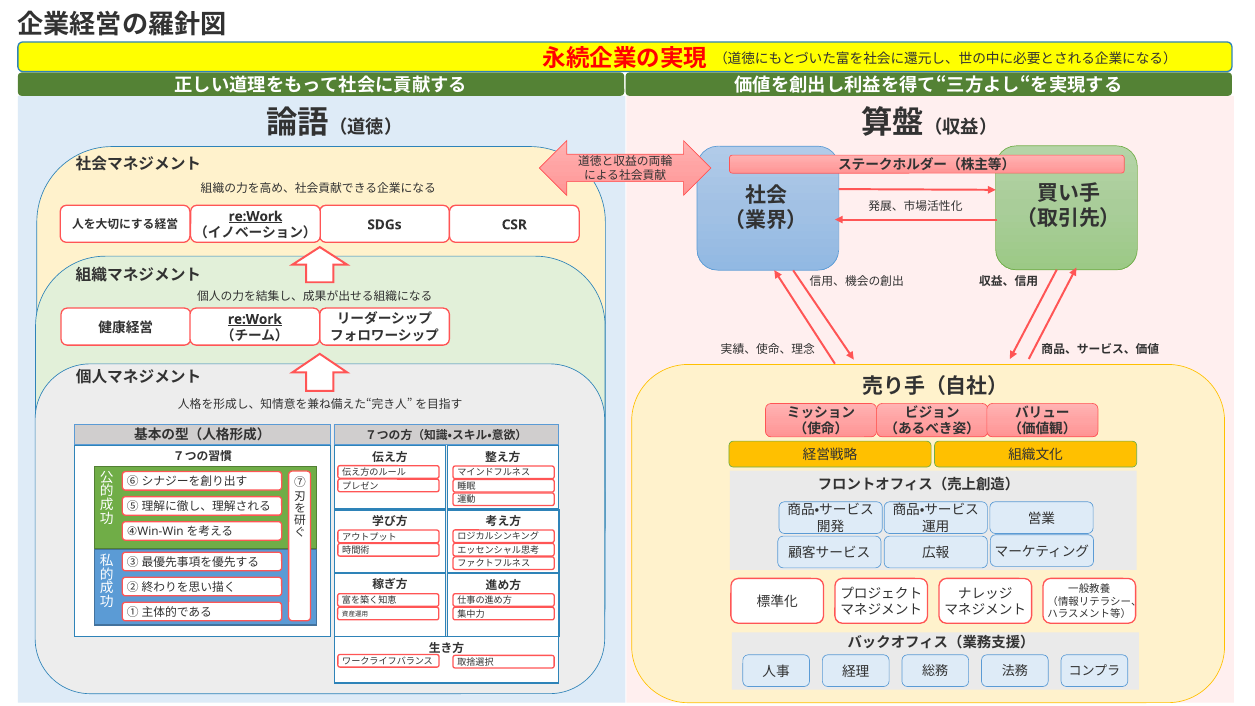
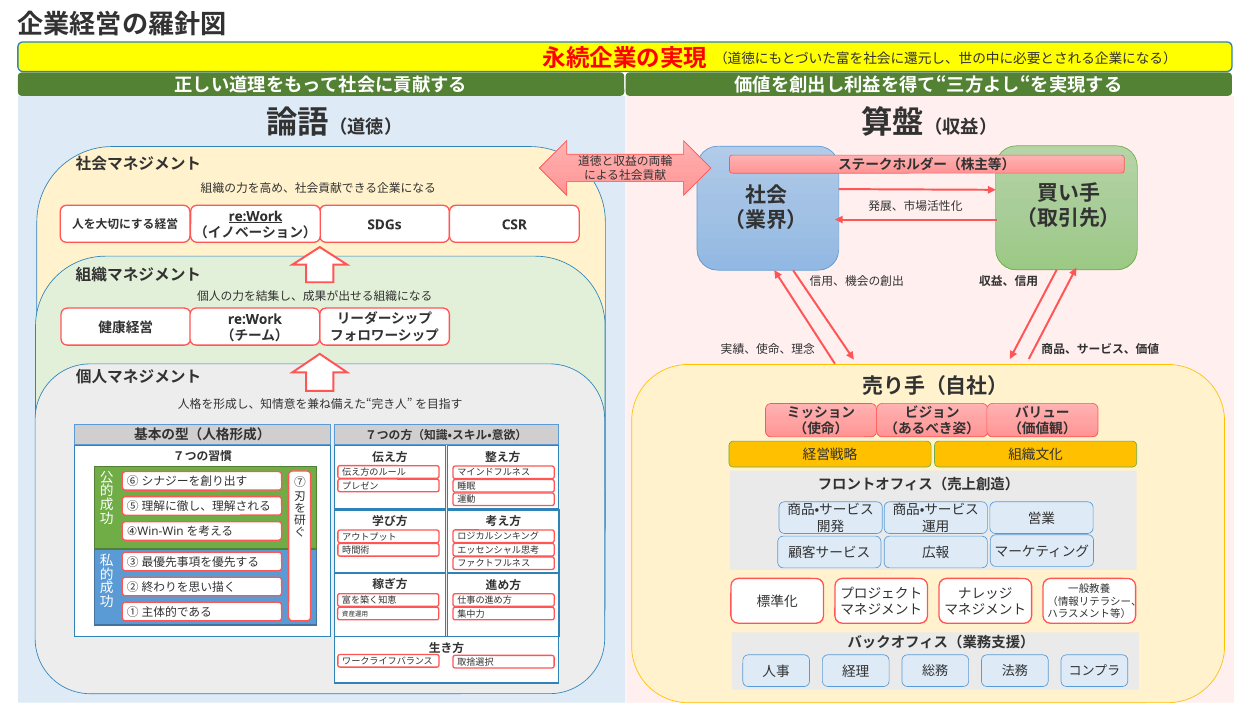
re:Work at (255, 319) underline: present -> none
